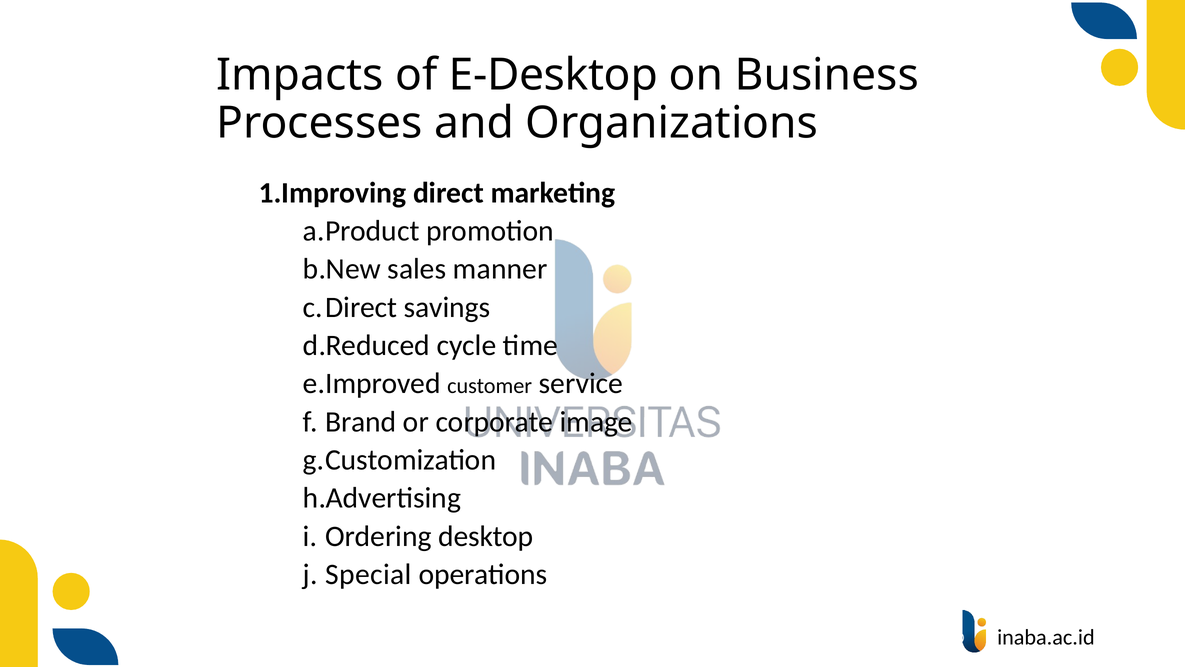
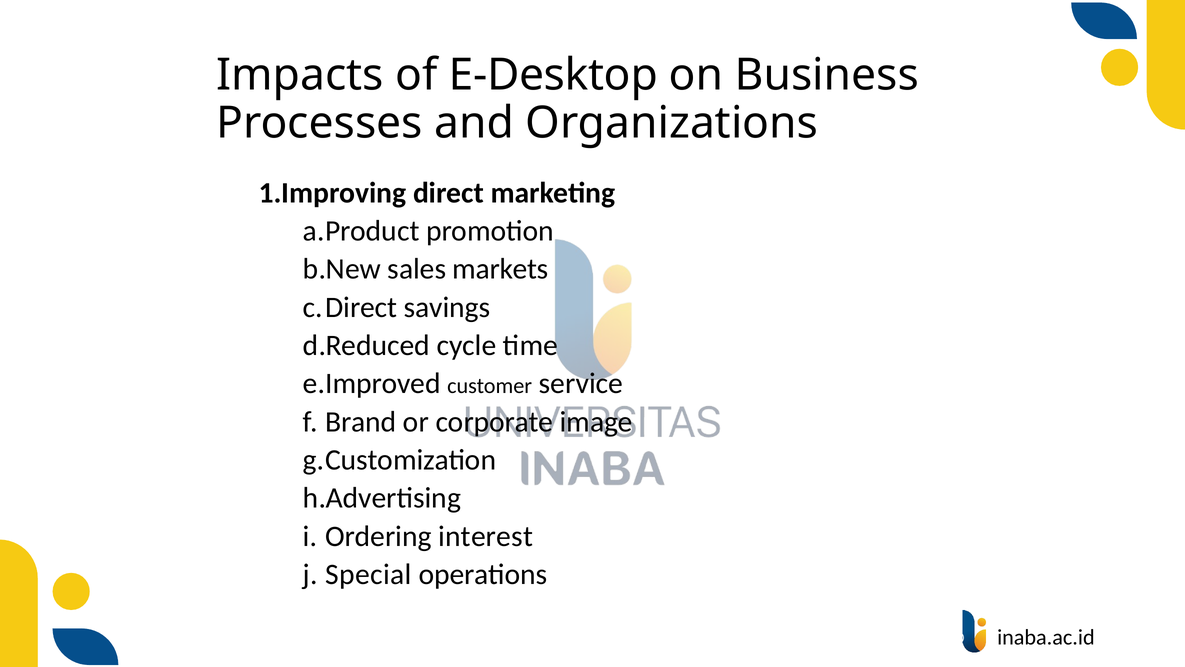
manner: manner -> markets
desktop: desktop -> interest
